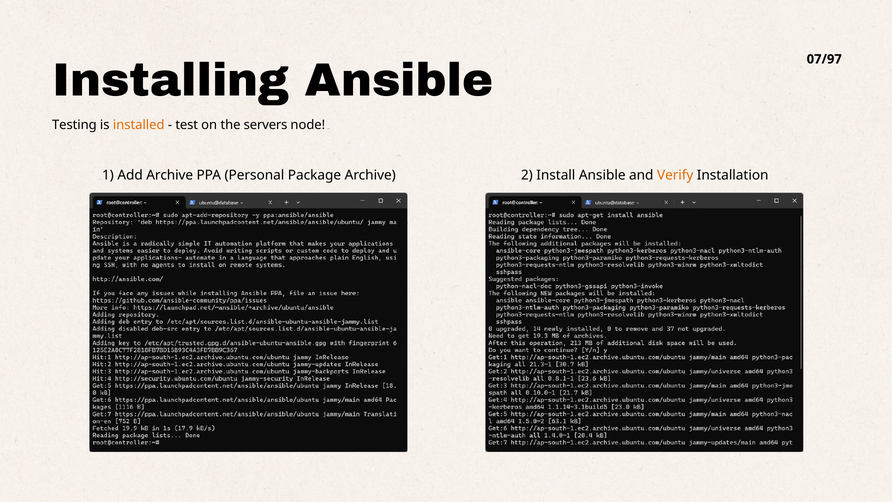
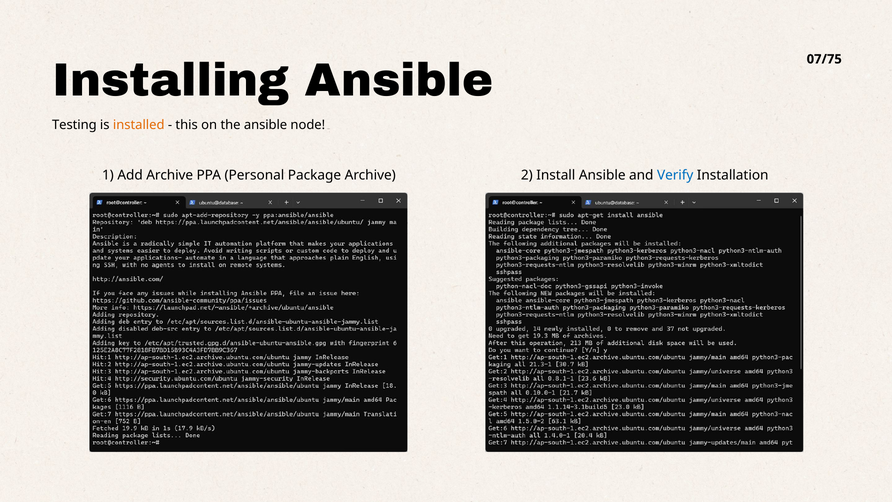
07/97: 07/97 -> 07/75
test: test -> this
the servers: servers -> ansible
Verify colour: orange -> blue
